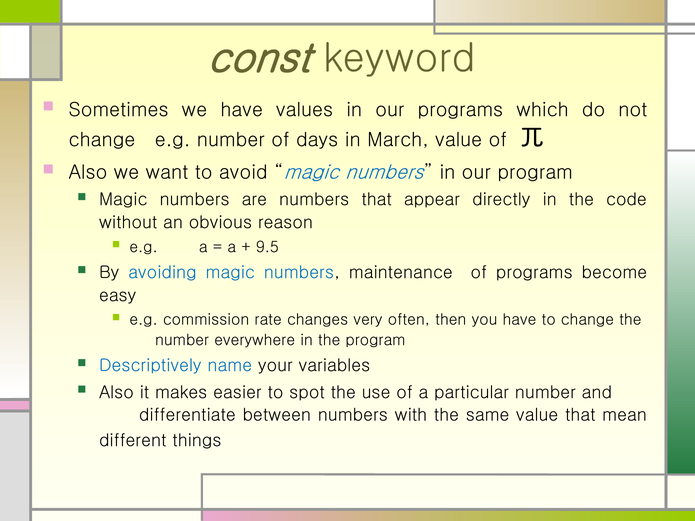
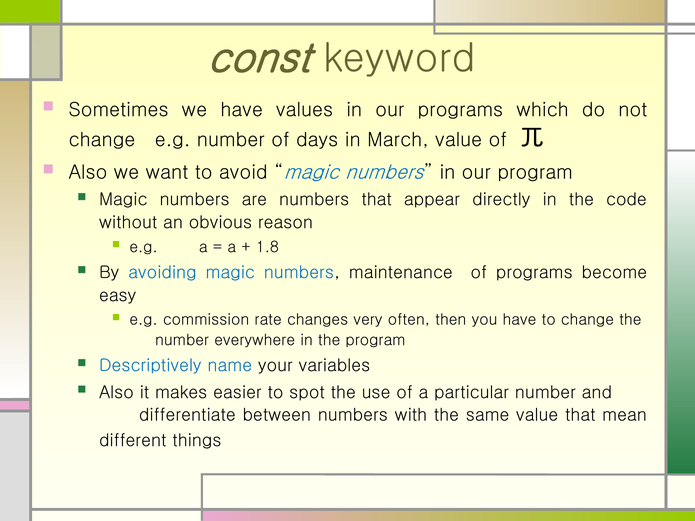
9.5: 9.5 -> 1.8
